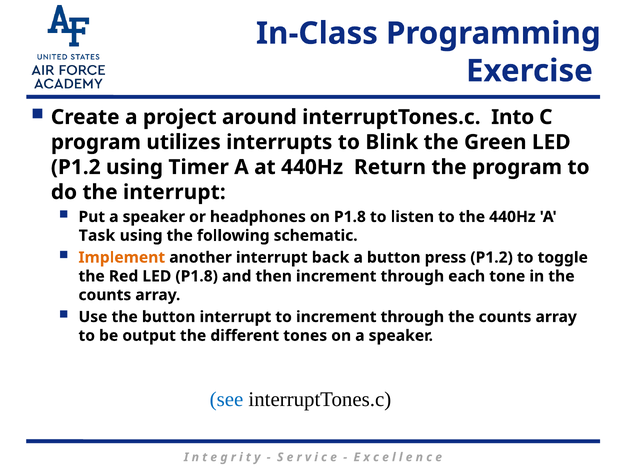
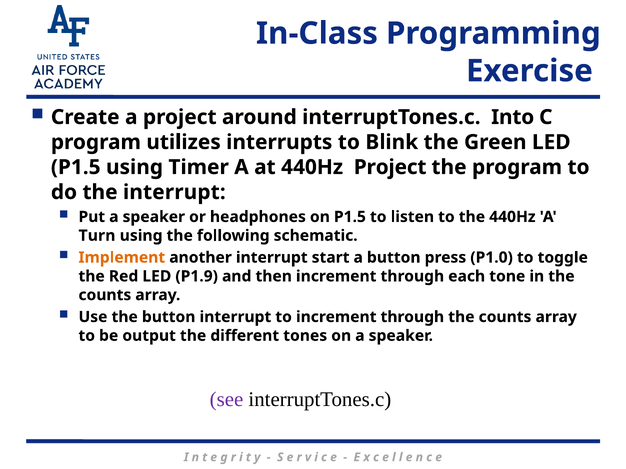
P1.2 at (76, 167): P1.2 -> P1.5
440Hz Return: Return -> Project
on P1.8: P1.8 -> P1.5
Task: Task -> Turn
back: back -> start
press P1.2: P1.2 -> P1.0
LED P1.8: P1.8 -> P1.9
see colour: blue -> purple
